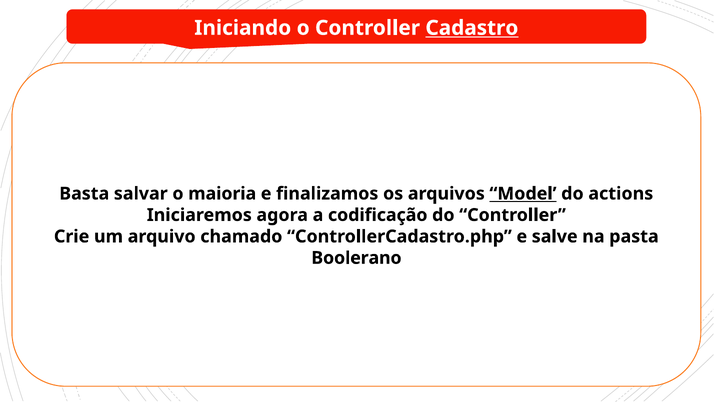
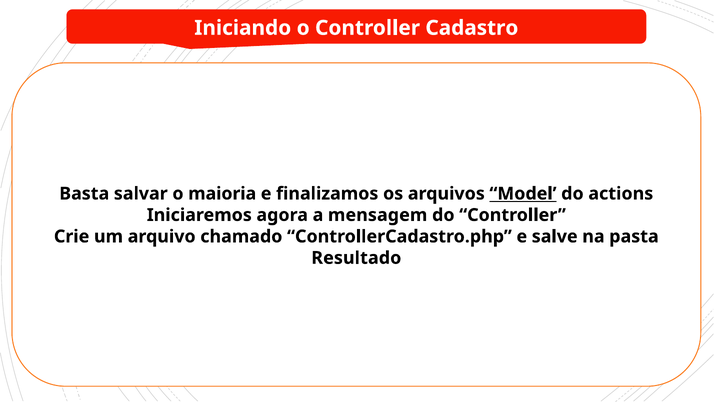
Cadastro underline: present -> none
codificação: codificação -> mensagem
Boolerano: Boolerano -> Resultado
